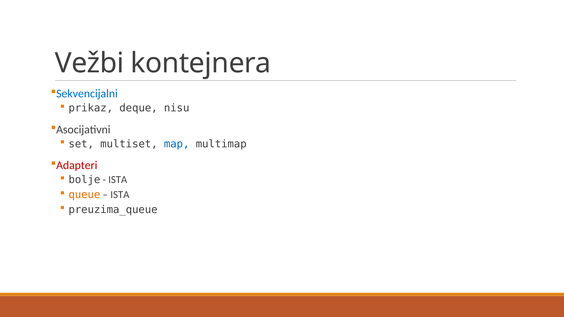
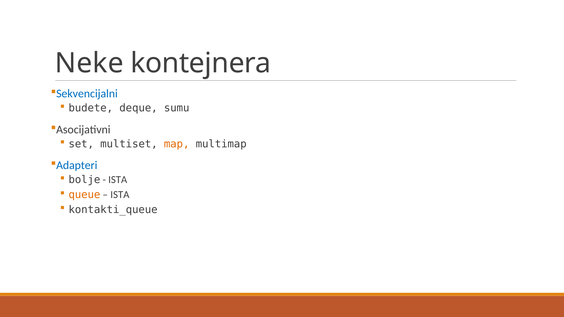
Vežbi: Vežbi -> Neke
prikaz: prikaz -> budete
nisu: nisu -> sumu
map colour: blue -> orange
Adapteri colour: red -> blue
preuzima_queue: preuzima_queue -> kontakti_queue
